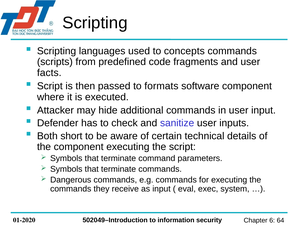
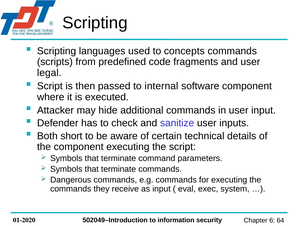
facts: facts -> legal
formats: formats -> internal
